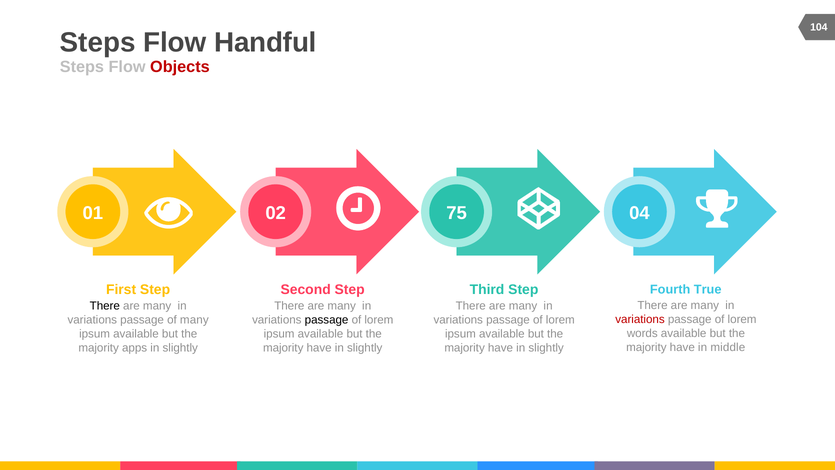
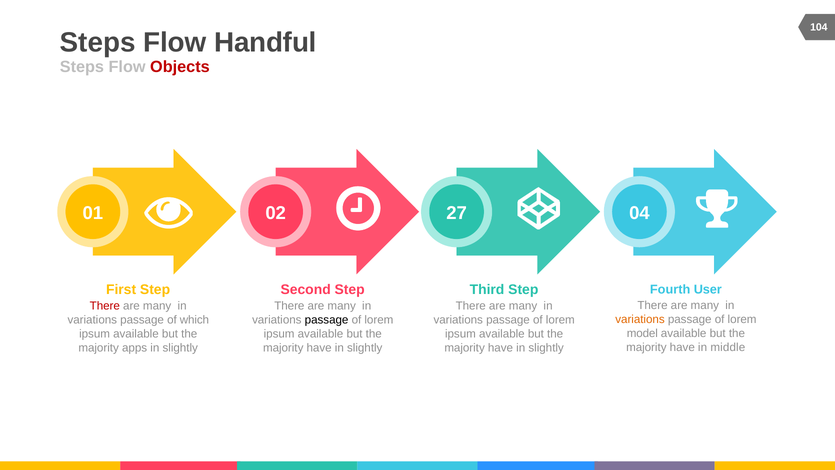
75: 75 -> 27
True: True -> User
There at (105, 306) colour: black -> red
variations at (640, 319) colour: red -> orange
of many: many -> which
words: words -> model
